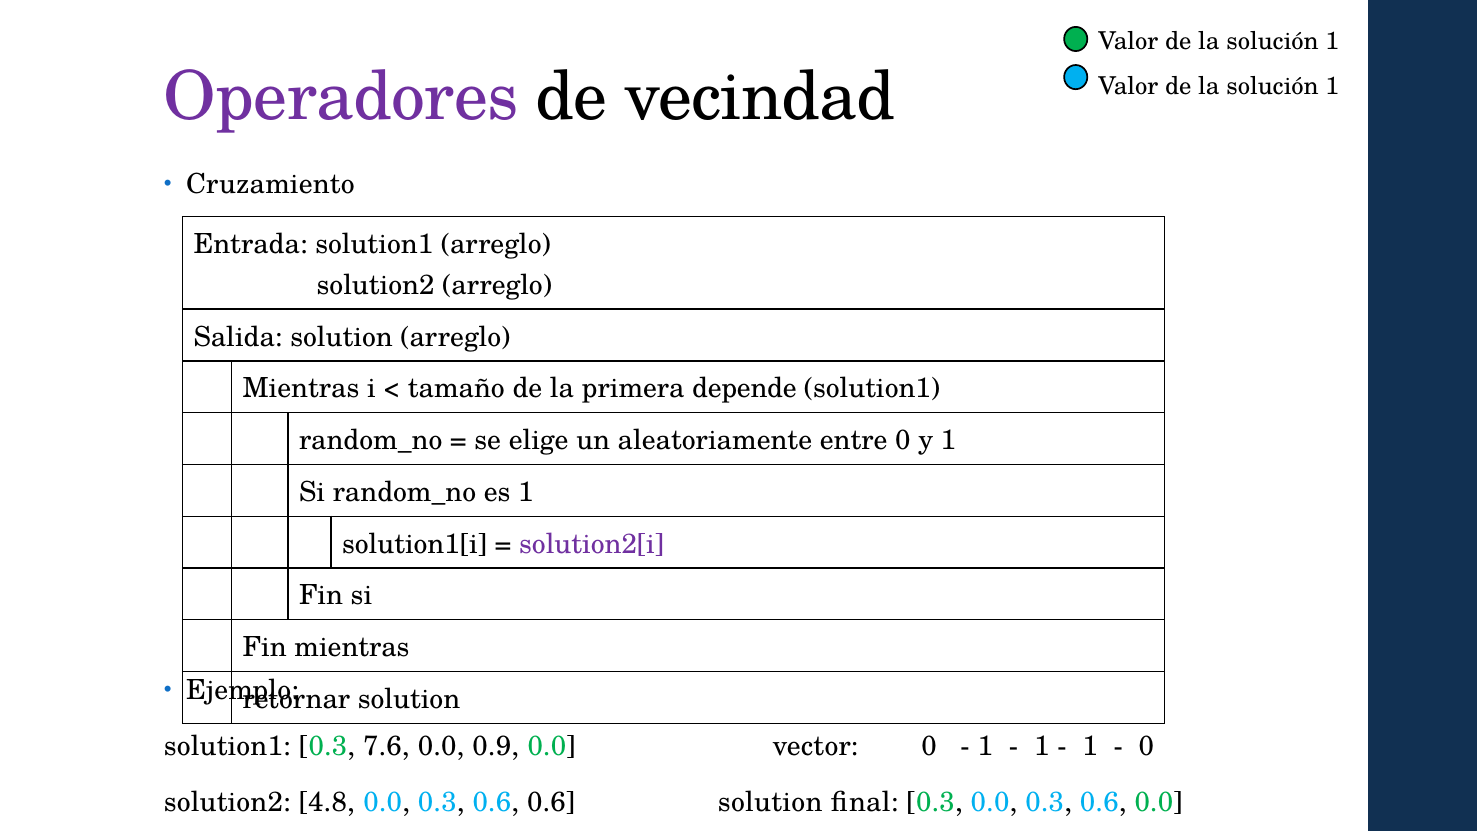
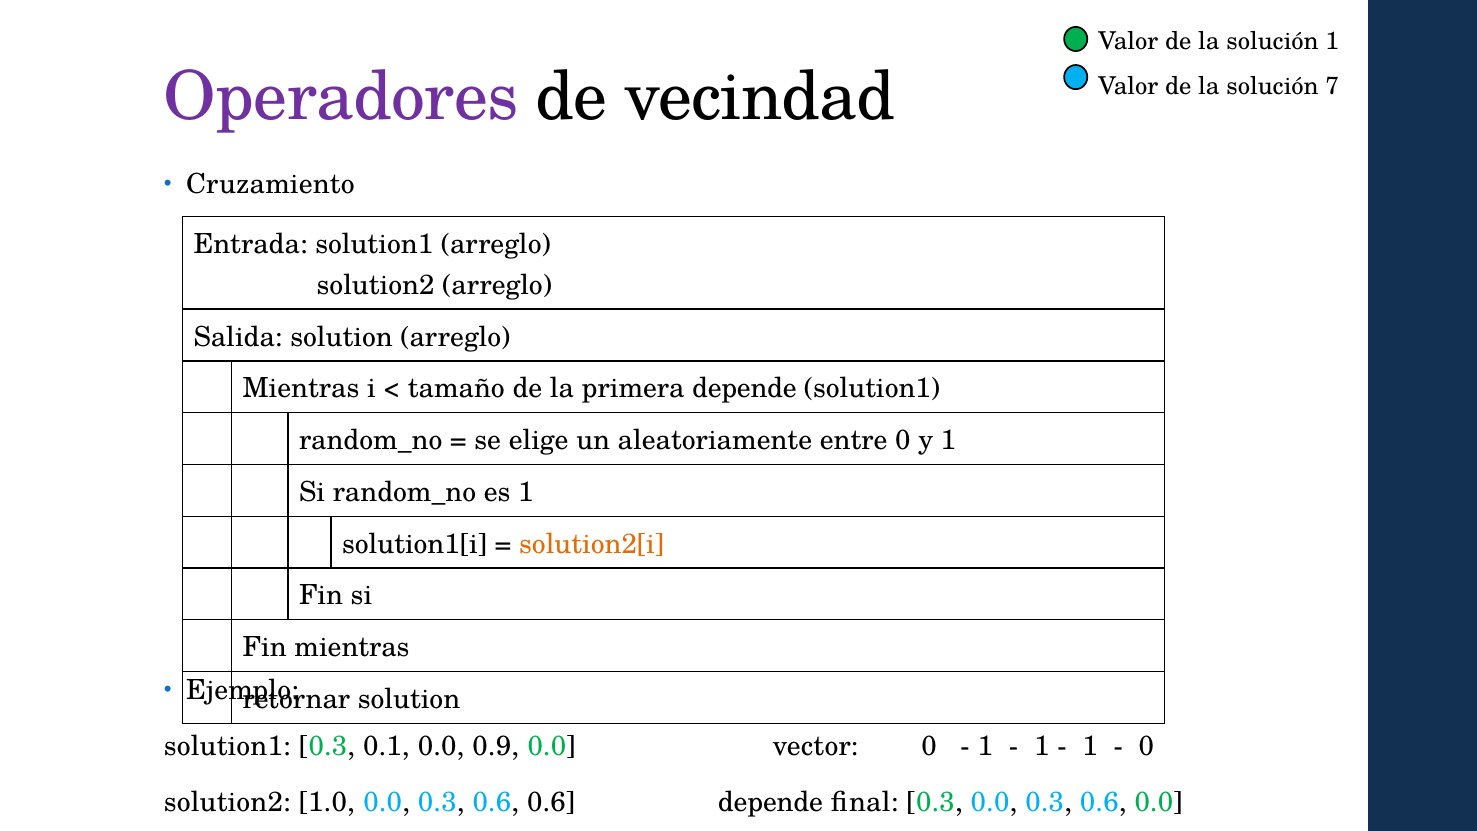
1 at (1332, 86): 1 -> 7
solution2[i colour: purple -> orange
7.6: 7.6 -> 0.1
4.8: 4.8 -> 1.0
0.6 solution: solution -> depende
